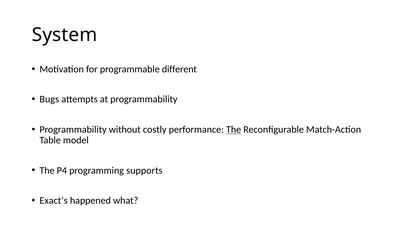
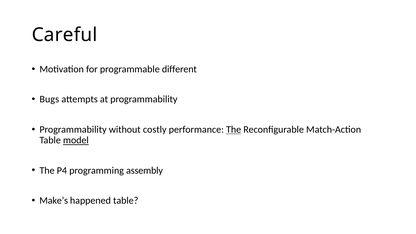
System: System -> Careful
model underline: none -> present
supports: supports -> assembly
Exact’s: Exact’s -> Make’s
happened what: what -> table
